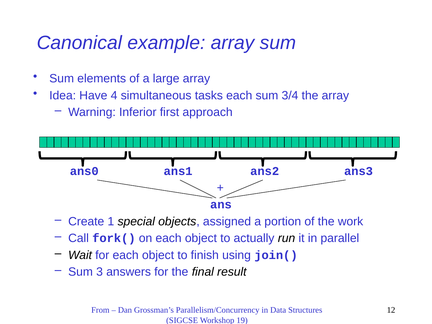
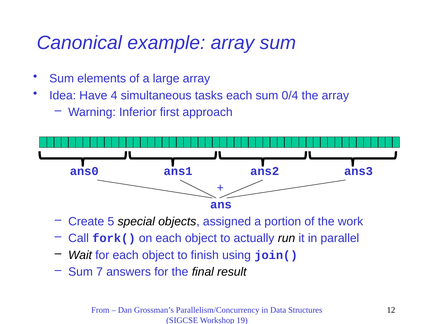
3/4: 3/4 -> 0/4
1: 1 -> 5
3: 3 -> 7
